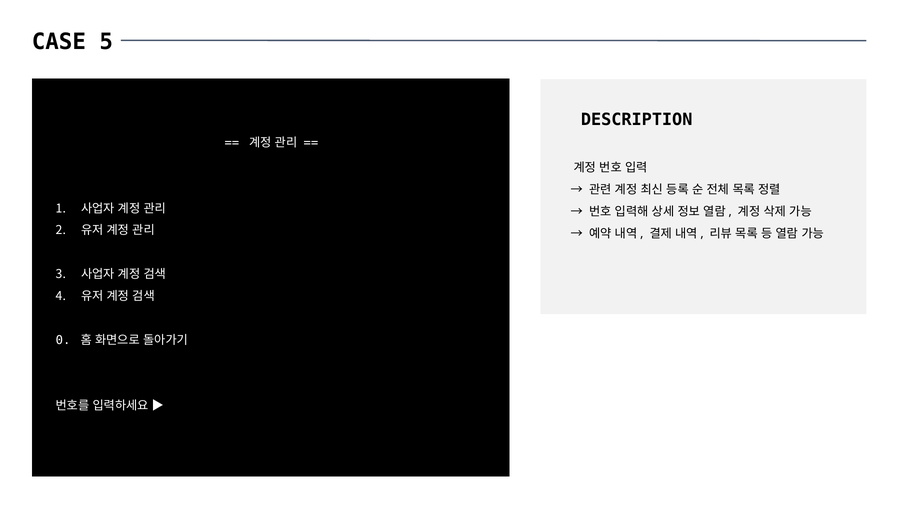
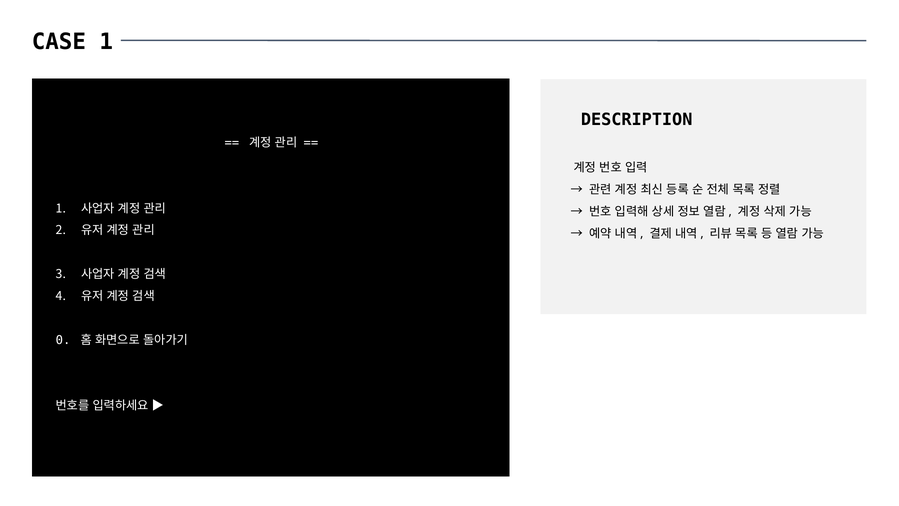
CASE 5: 5 -> 1
